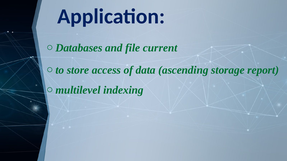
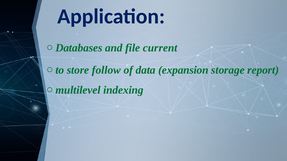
access: access -> follow
ascending: ascending -> expansion
